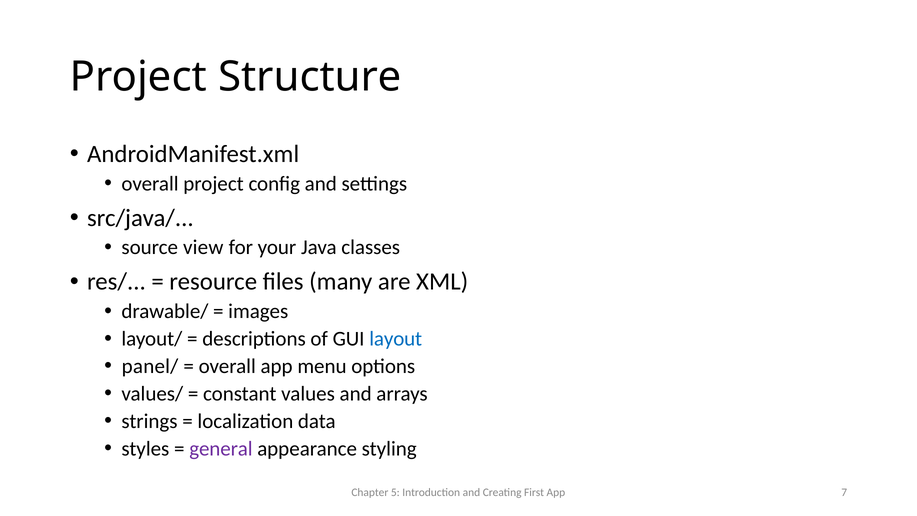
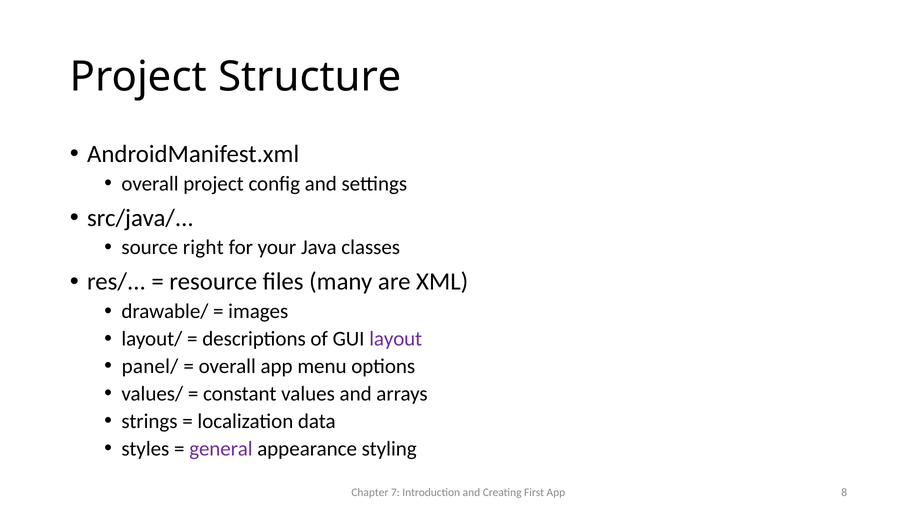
view: view -> right
layout colour: blue -> purple
5: 5 -> 7
7: 7 -> 8
